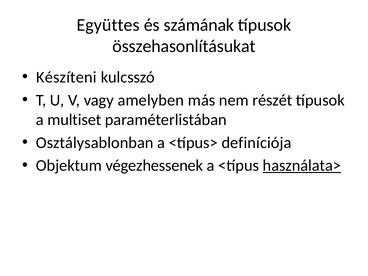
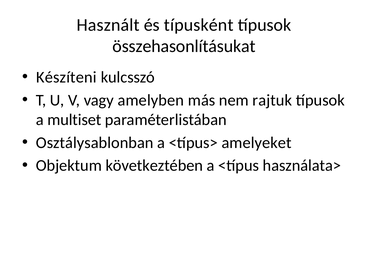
Együttes: Együttes -> Használt
számának: számának -> típusként
részét: részét -> rajtuk
definíciója: definíciója -> amelyeket
végezhessenek: végezhessenek -> következtében
használata> underline: present -> none
